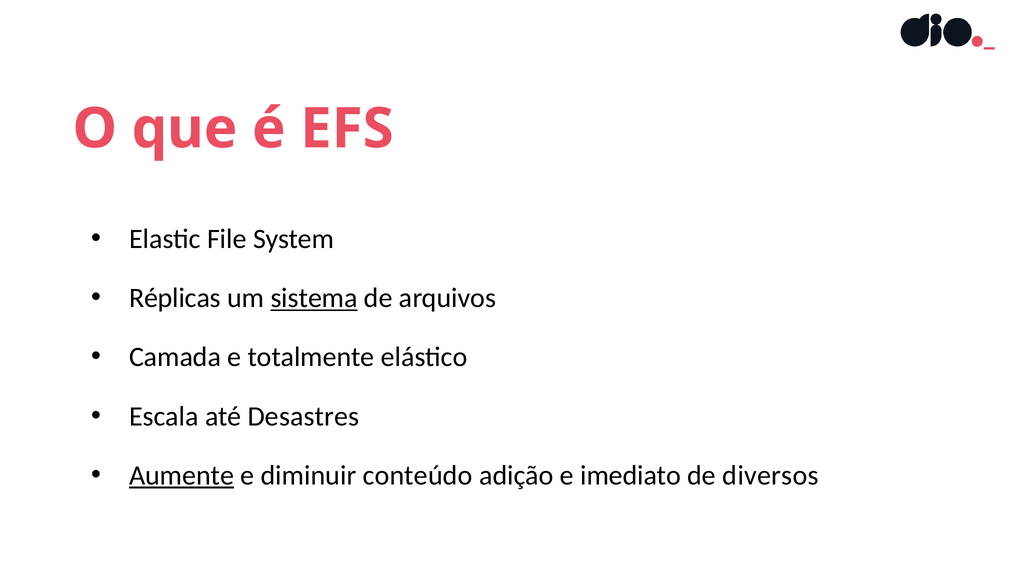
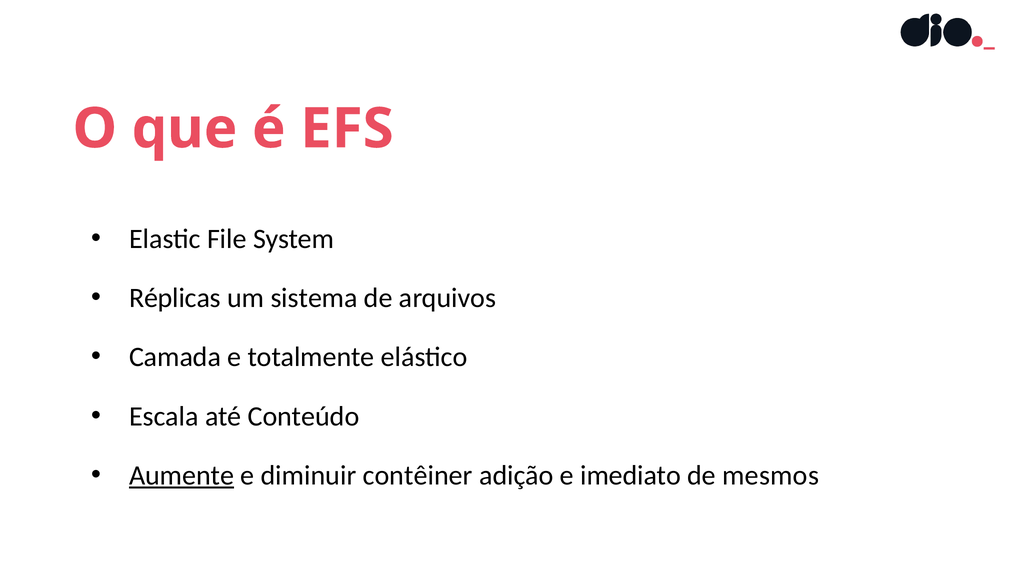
sistema underline: present -> none
Desastres: Desastres -> Conteúdo
conteúdo: conteúdo -> contêiner
diversos: diversos -> mesmos
